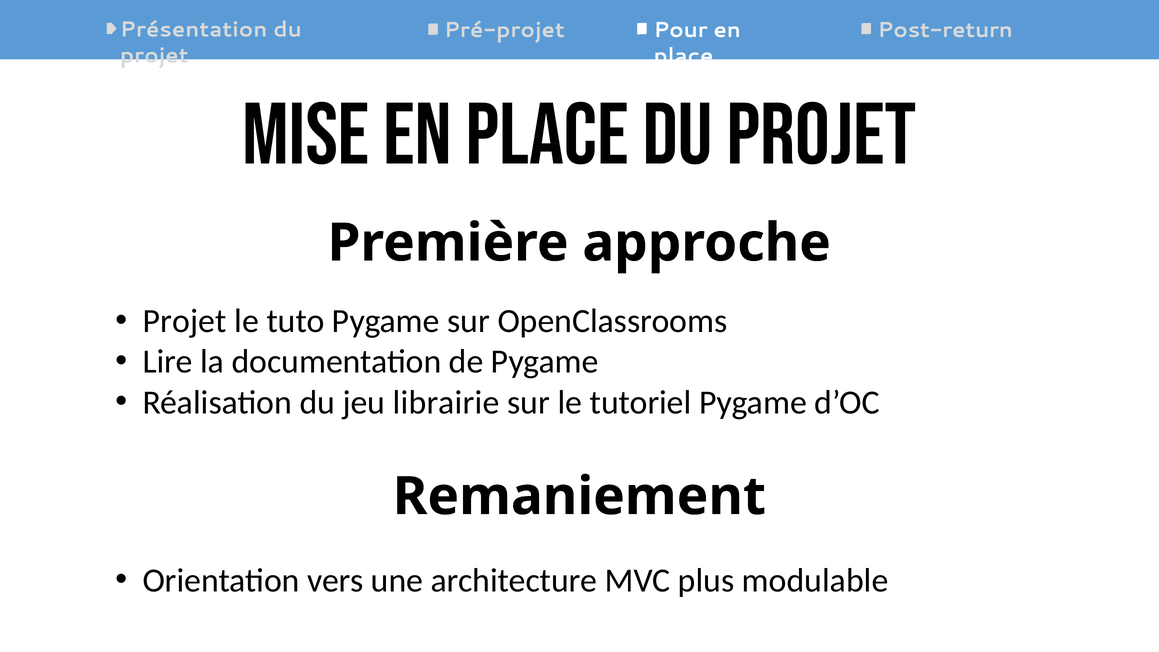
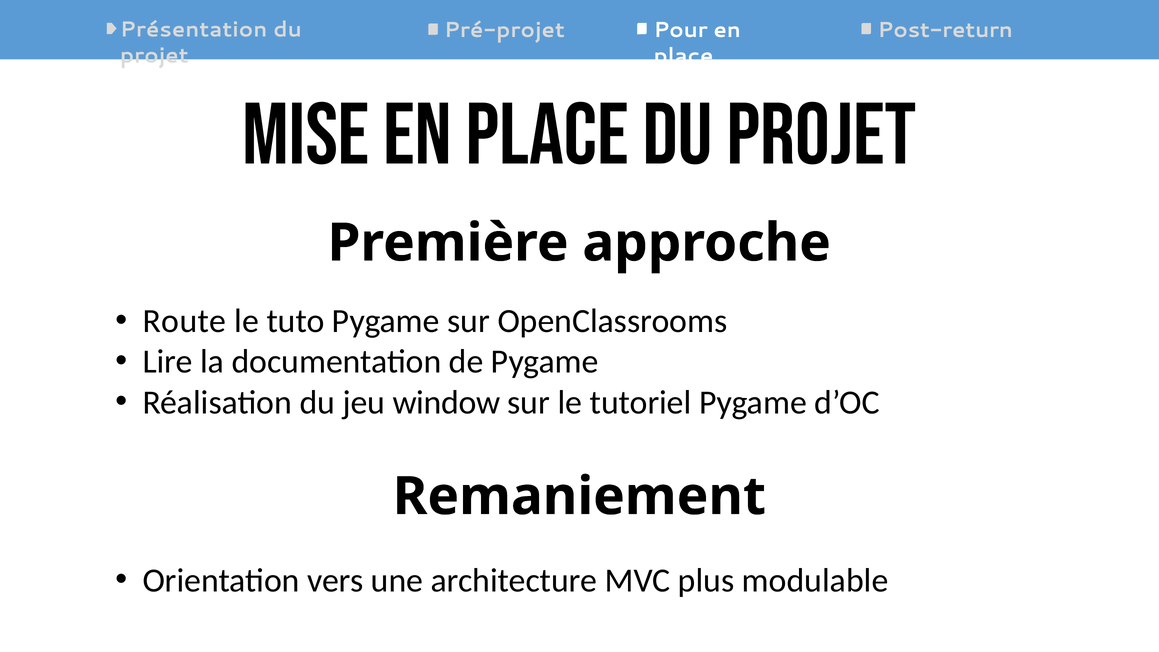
Projet at (185, 321): Projet -> Route
librairie: librairie -> window
